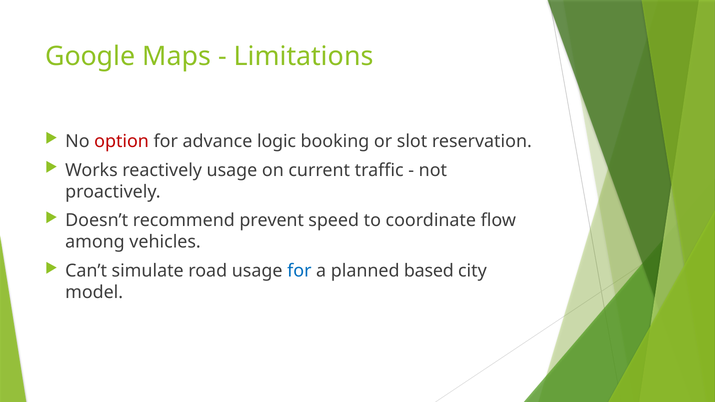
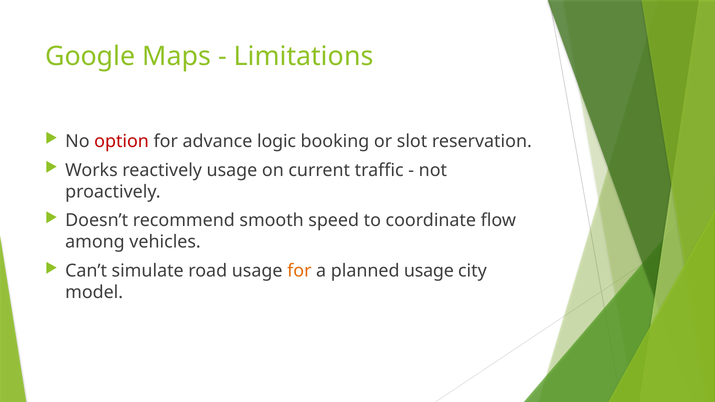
prevent: prevent -> smooth
for at (299, 271) colour: blue -> orange
planned based: based -> usage
